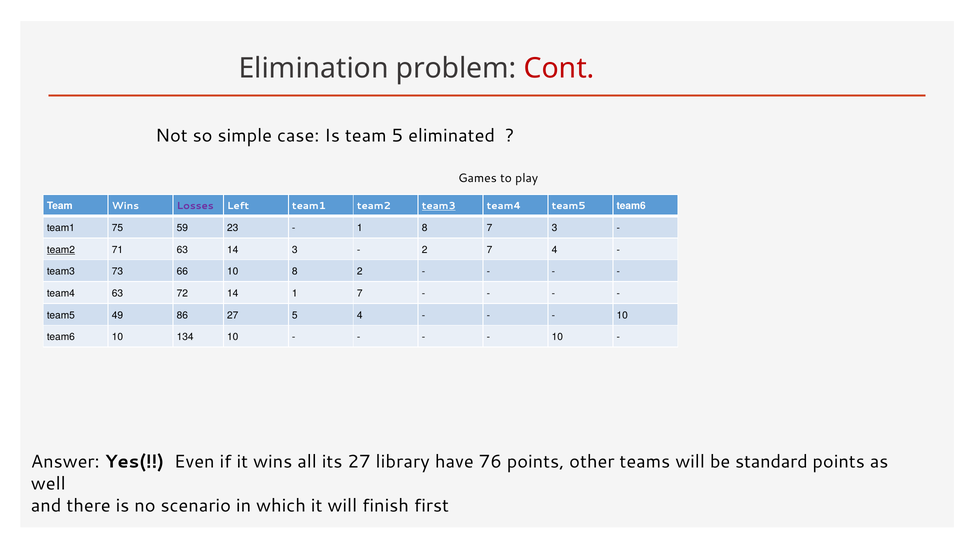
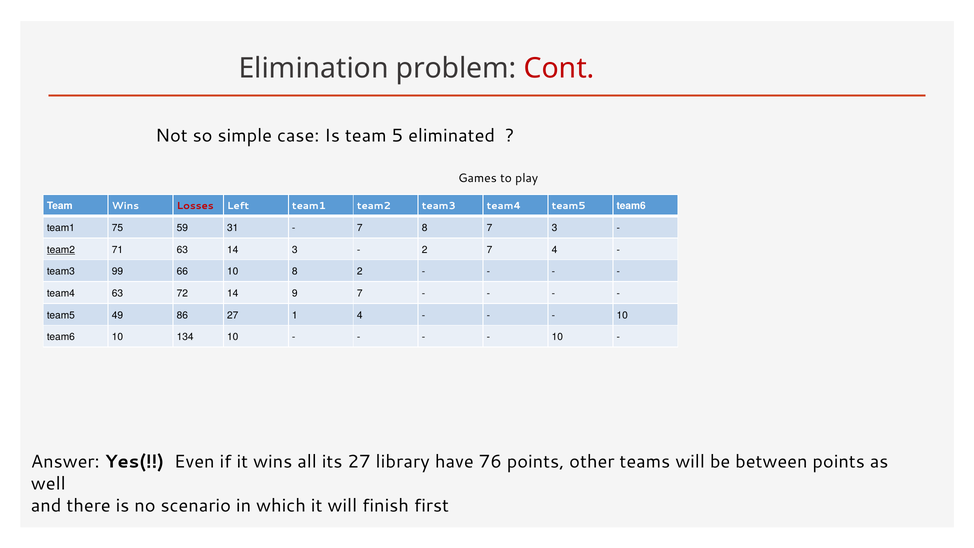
Losses colour: purple -> red
team3 at (439, 206) underline: present -> none
23: 23 -> 31
1 at (360, 228): 1 -> 7
73: 73 -> 99
14 1: 1 -> 9
27 5: 5 -> 1
standard: standard -> between
